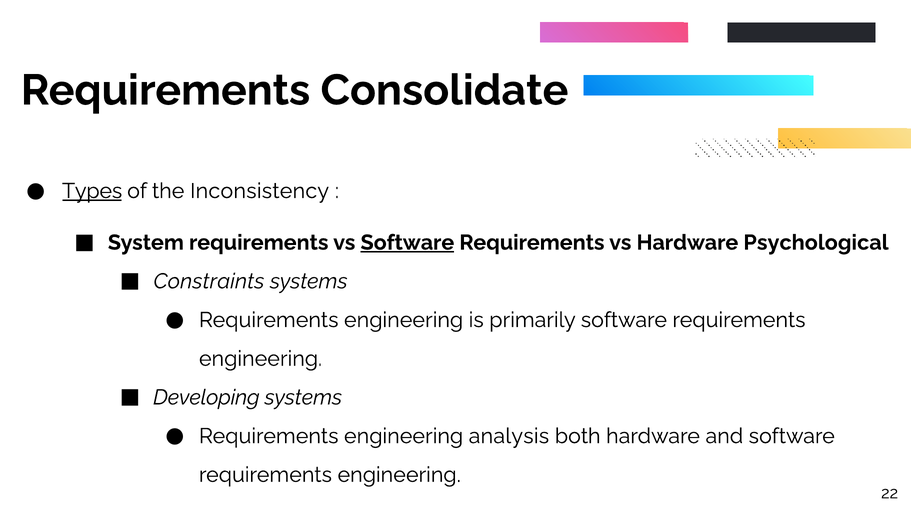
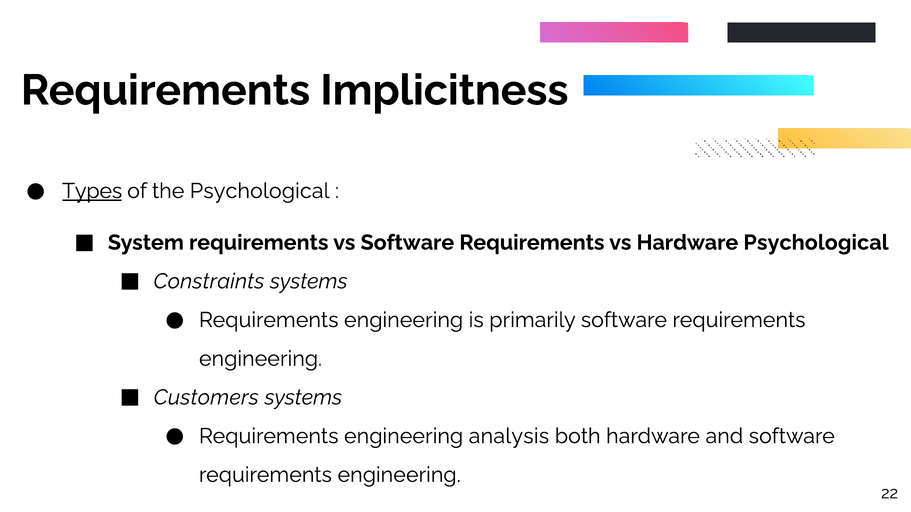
Consolidate: Consolidate -> Implicitness
the Inconsistency: Inconsistency -> Psychological
Software at (407, 243) underline: present -> none
Developing: Developing -> Customers
